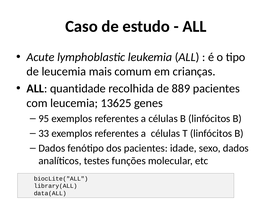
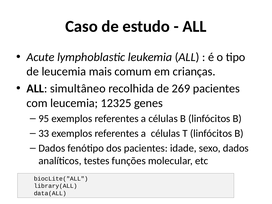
quantidade: quantidade -> simultâneo
889: 889 -> 269
13625: 13625 -> 12325
